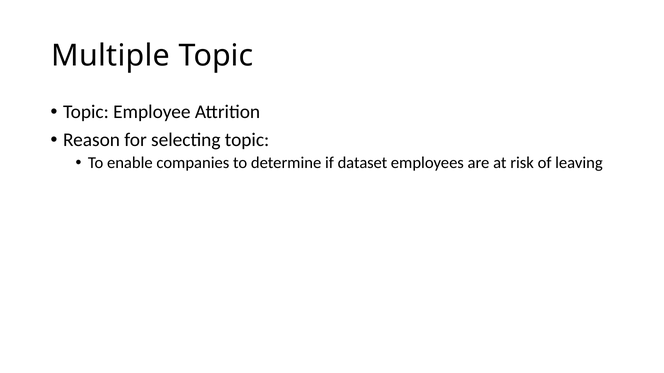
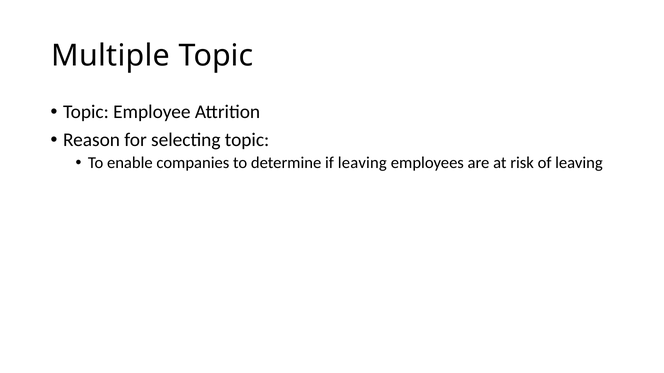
if dataset: dataset -> leaving
